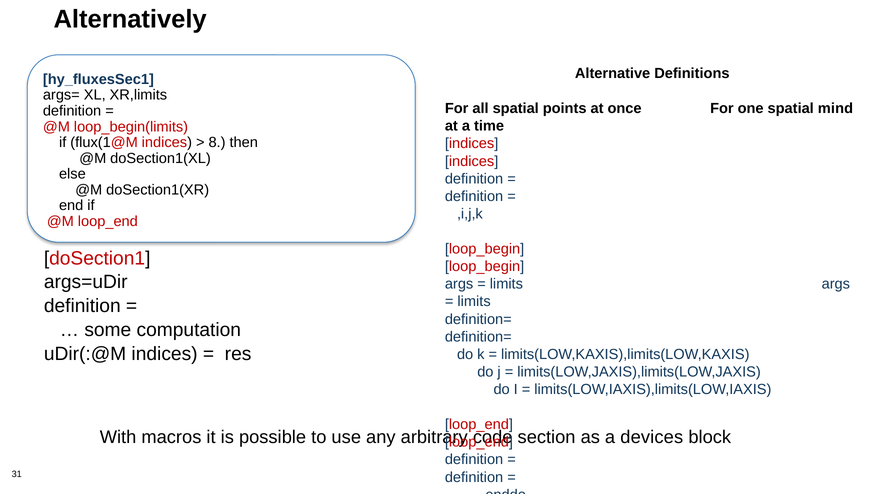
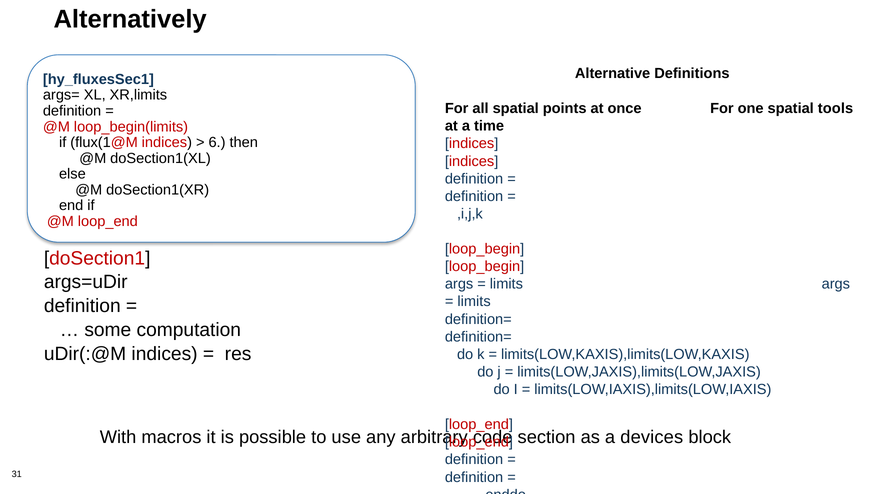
mind: mind -> tools
8: 8 -> 6
